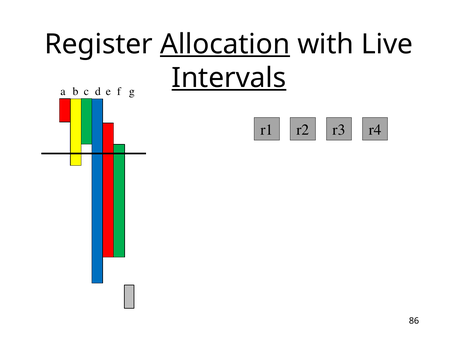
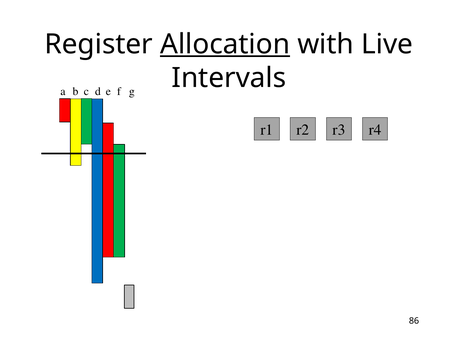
Intervals underline: present -> none
